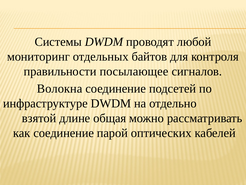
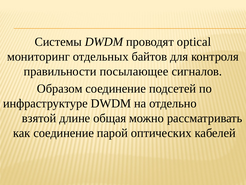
любой: любой -> optical
Волокна: Волокна -> Образом
